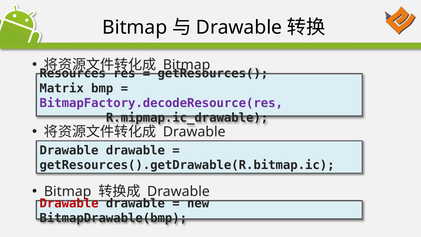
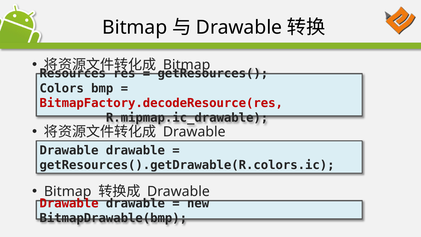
Matrix: Matrix -> Colors
BitmapFactory.decodeResource(res colour: purple -> red
getResources().getDrawable(R.bitmap.ic: getResources().getDrawable(R.bitmap.ic -> getResources().getDrawable(R.colors.ic
